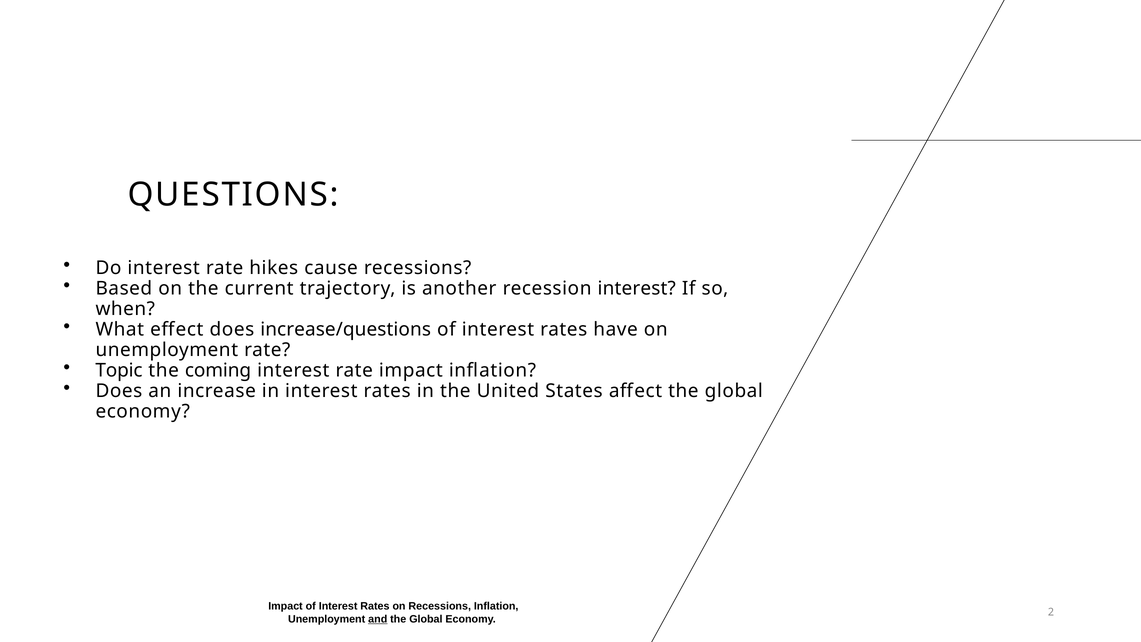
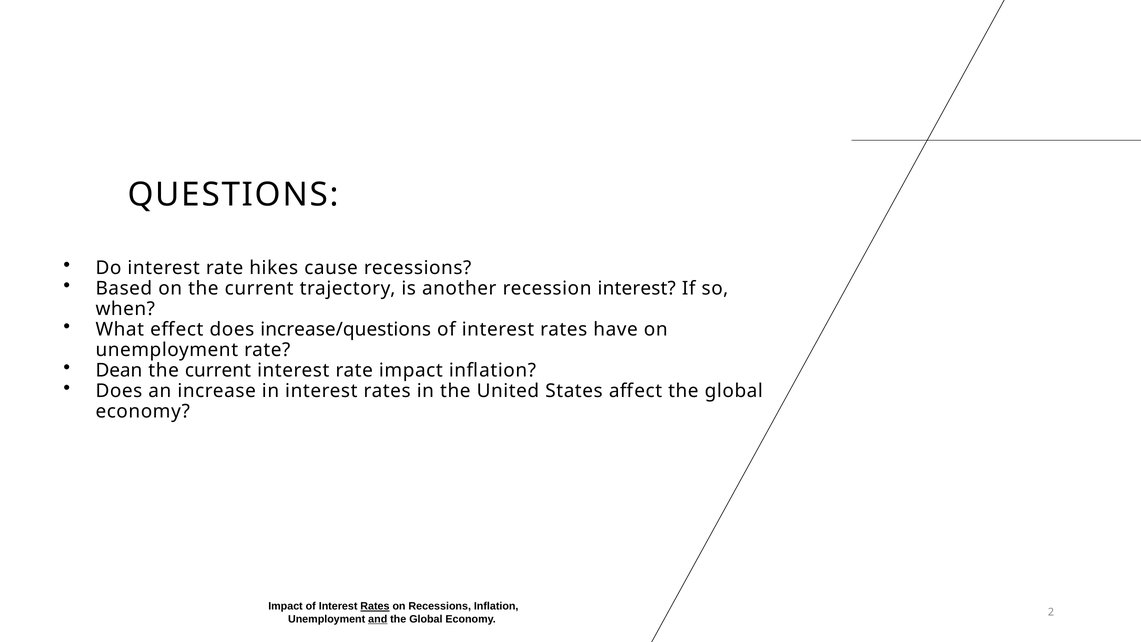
Topic: Topic -> Dean
coming at (218, 370): coming -> current
Rates at (375, 606) underline: none -> present
